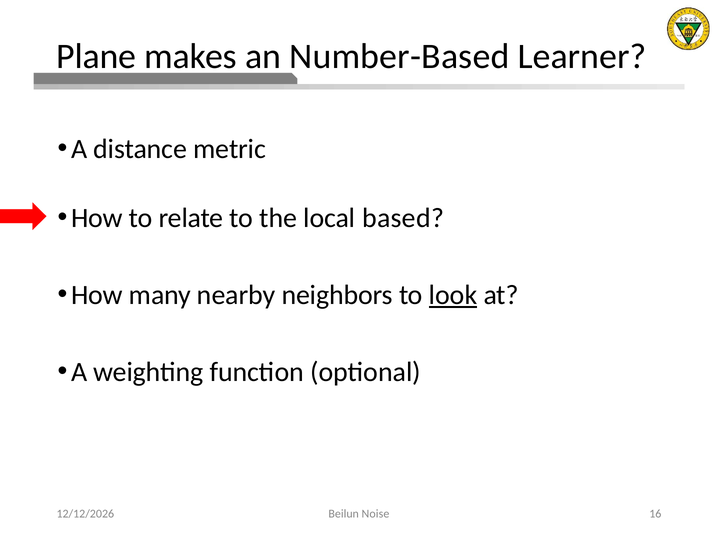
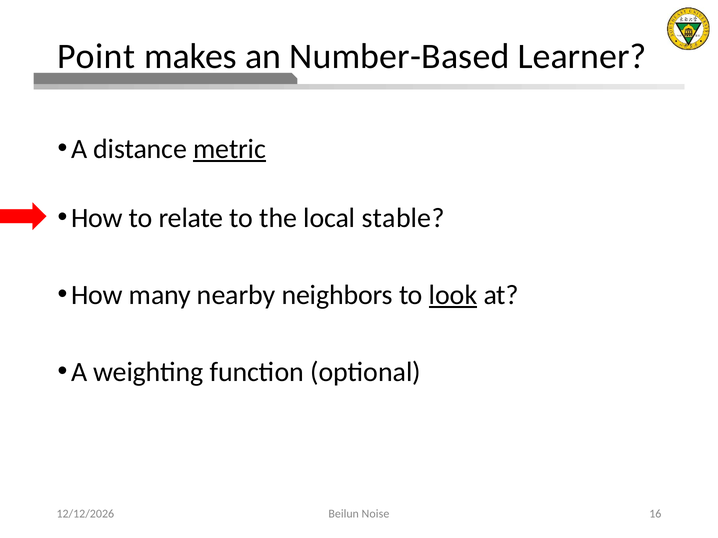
Plane: Plane -> Point
metric underline: none -> present
based: based -> stable
